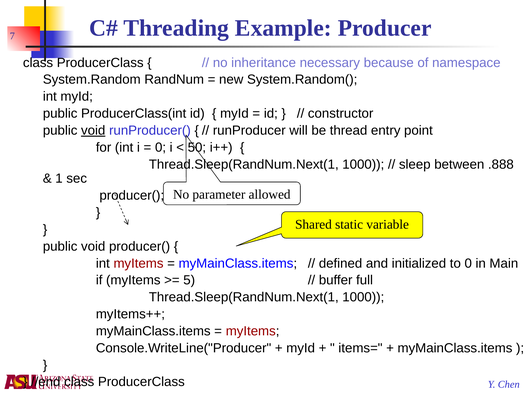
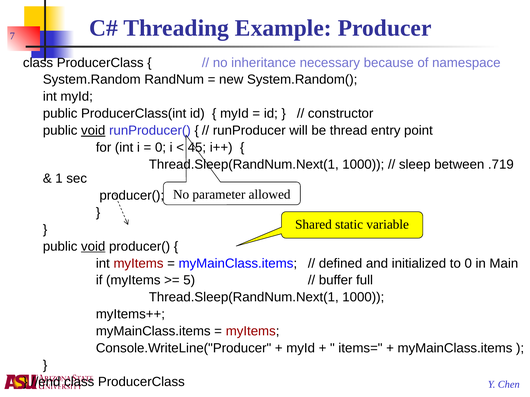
50: 50 -> 45
.888: .888 -> .719
void at (93, 247) underline: none -> present
